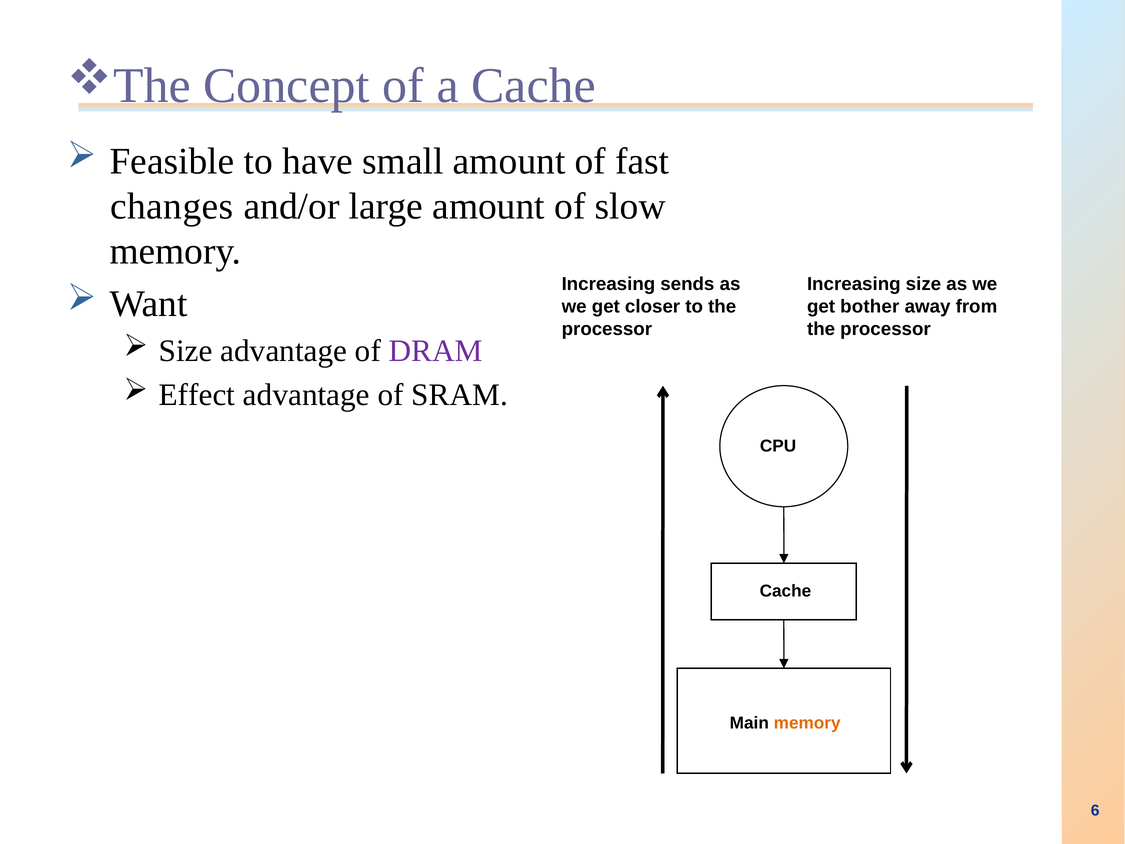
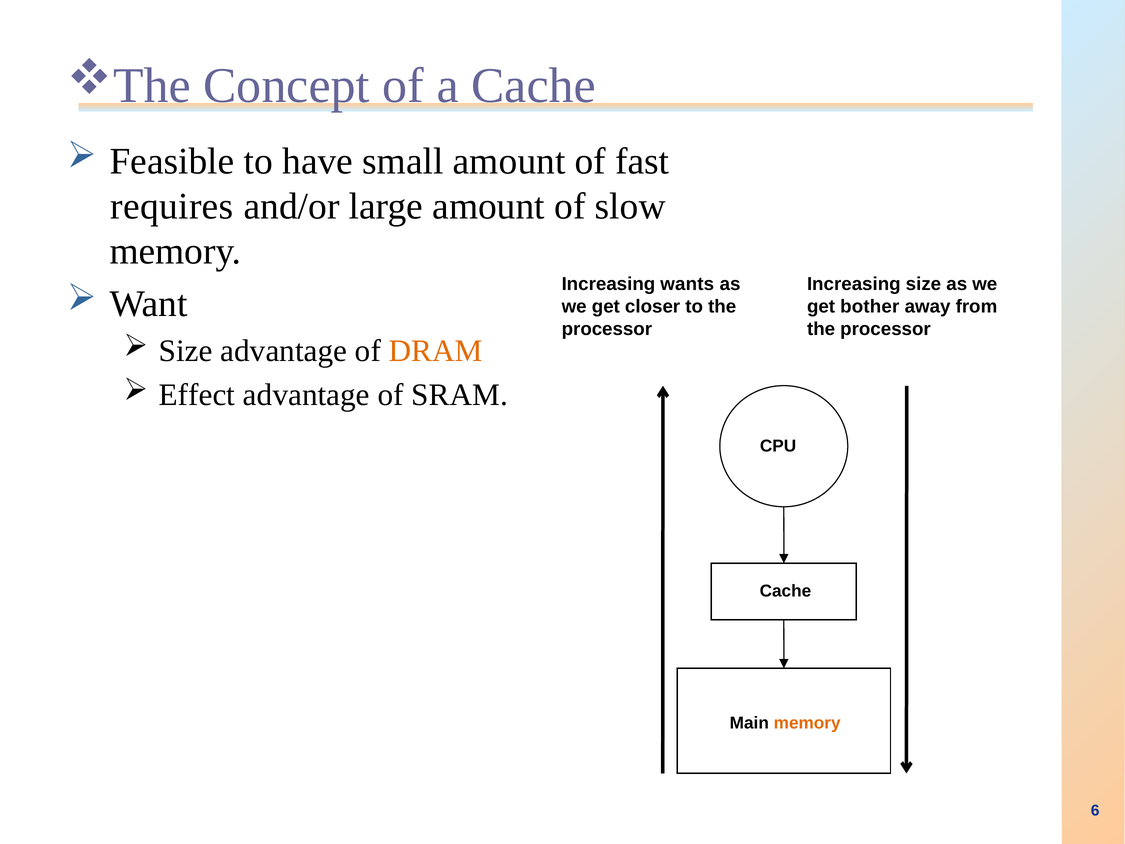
changes: changes -> requires
sends: sends -> wants
DRAM colour: purple -> orange
